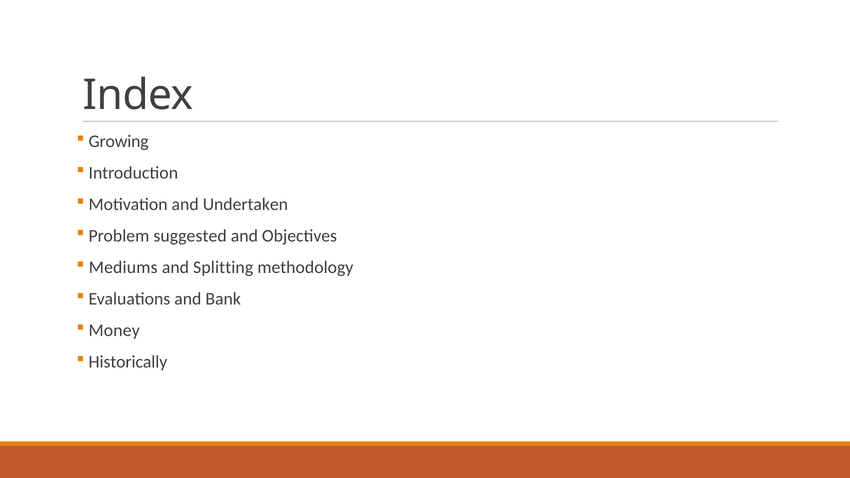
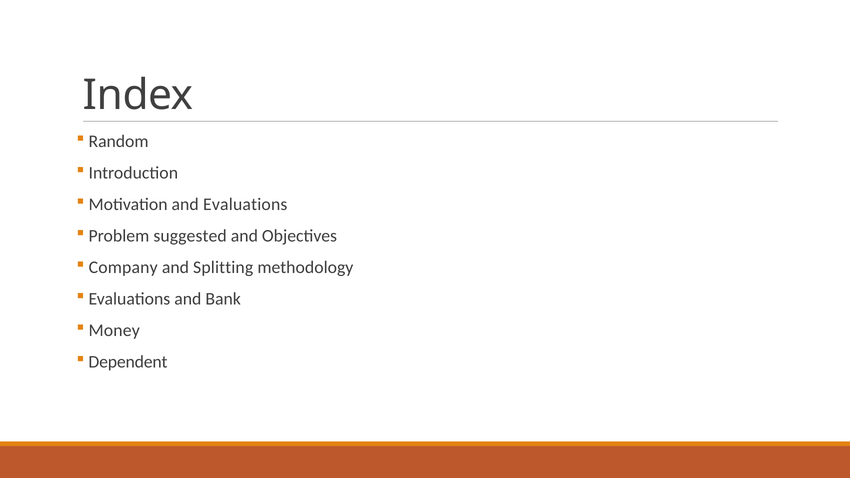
Growing: Growing -> Random
and Undertaken: Undertaken -> Evaluations
Mediums: Mediums -> Company
Historically: Historically -> Dependent
